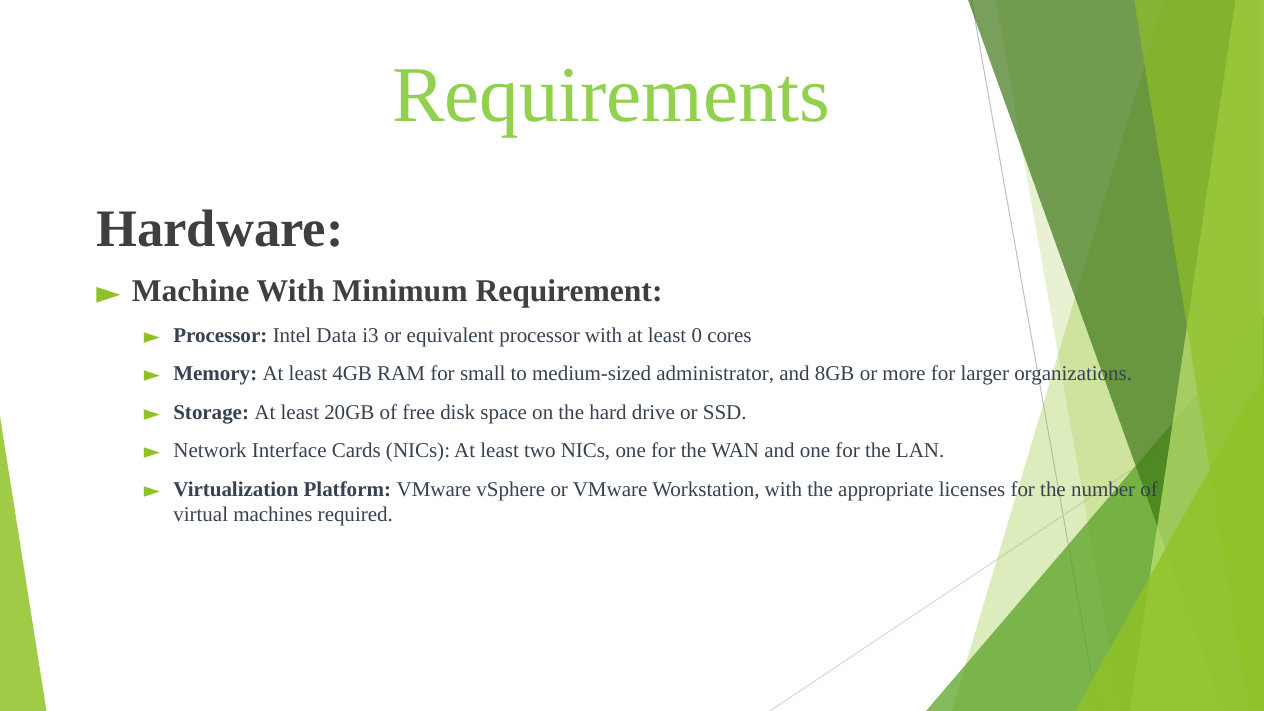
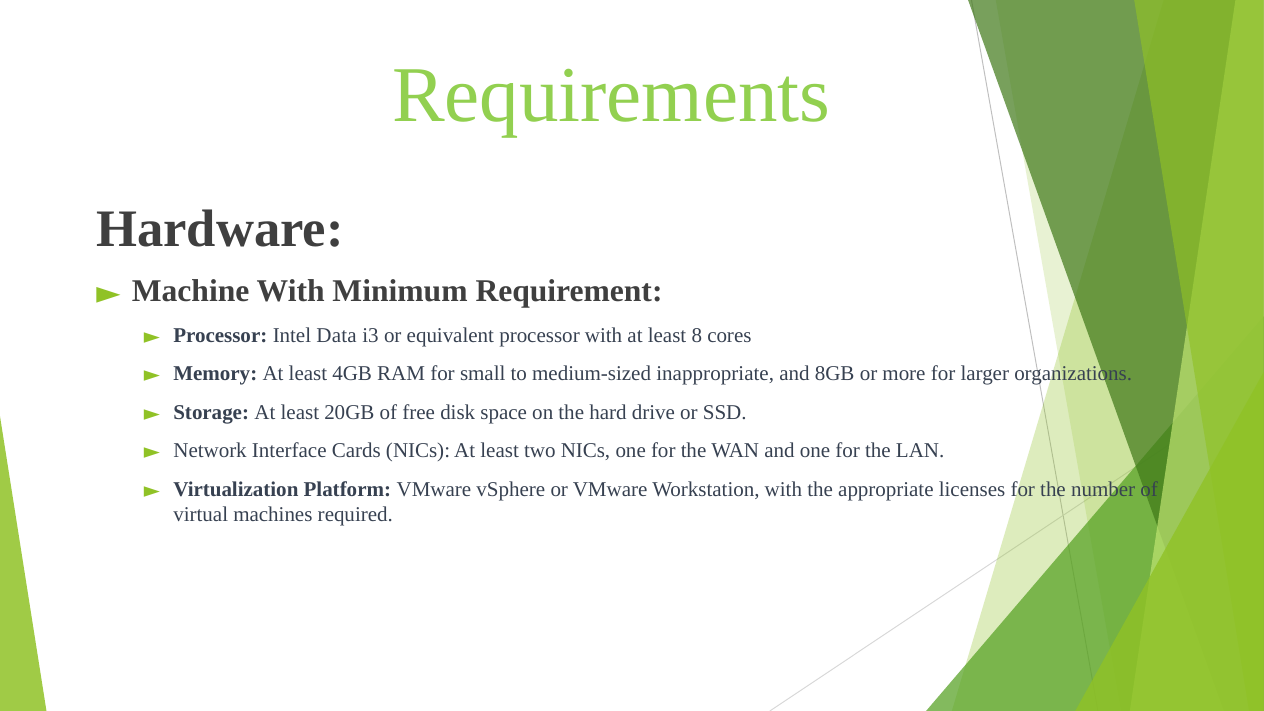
0: 0 -> 8
administrator: administrator -> inappropriate
